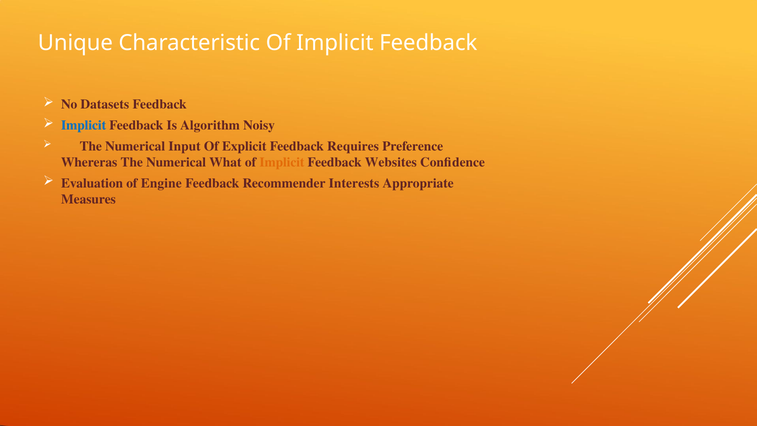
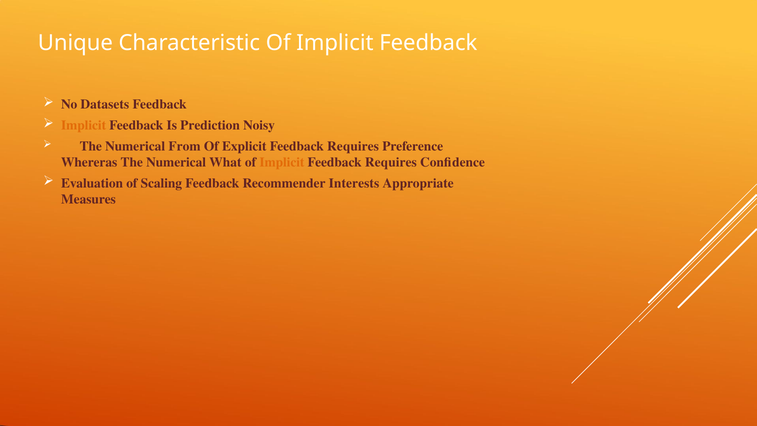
Implicit at (84, 125) colour: blue -> orange
Algorithm: Algorithm -> Prediction
Input: Input -> From
Websites at (391, 162): Websites -> Requires
Engine: Engine -> Scaling
